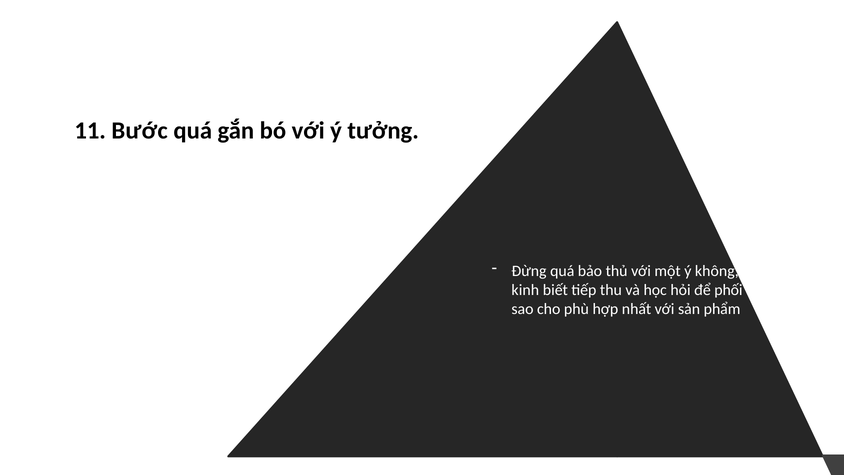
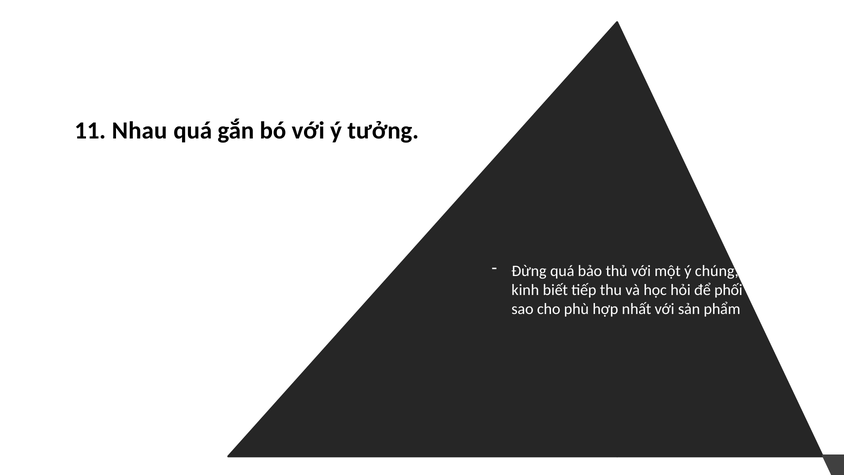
Bước: Bước -> Nhau
không: không -> chúng
